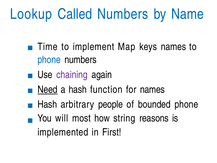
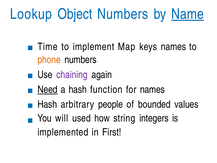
Called: Called -> Object
Name underline: none -> present
phone at (49, 60) colour: blue -> orange
bounded phone: phone -> values
most: most -> used
reasons: reasons -> integers
